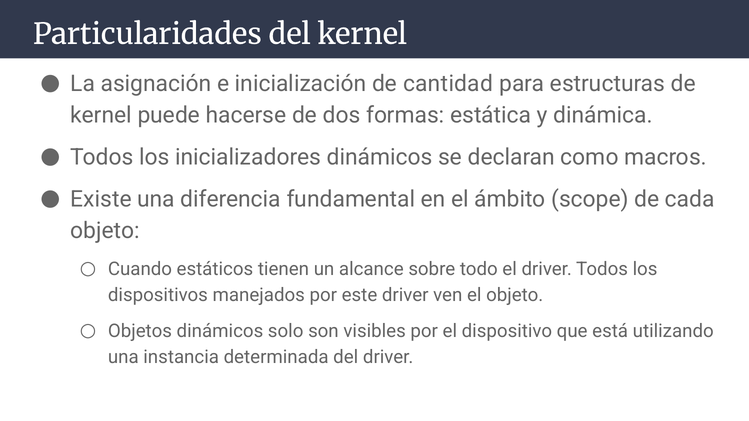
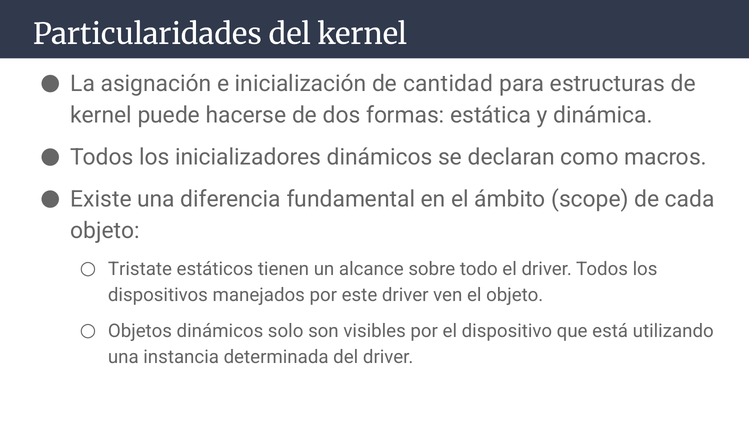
Cuando: Cuando -> Tristate
